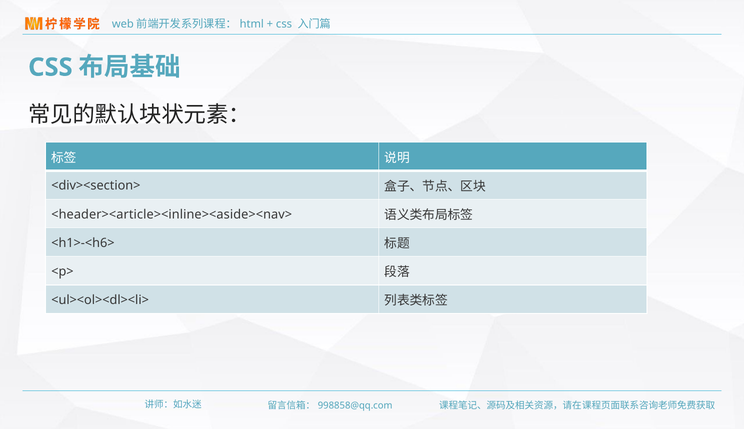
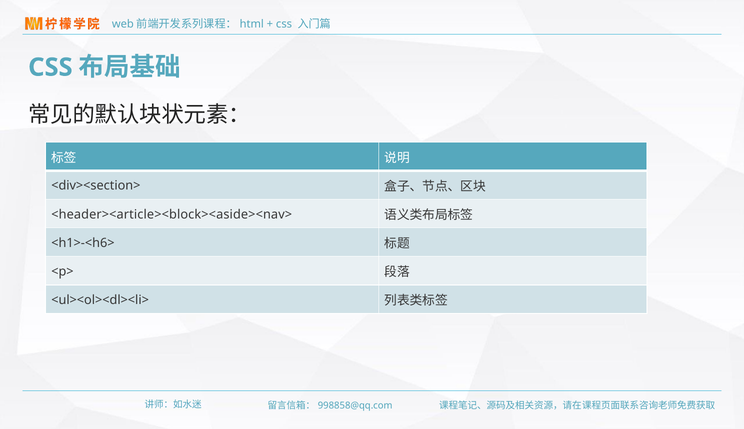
<header><article><inline><aside><nav>: <header><article><inline><aside><nav> -> <header><article><block><aside><nav>
